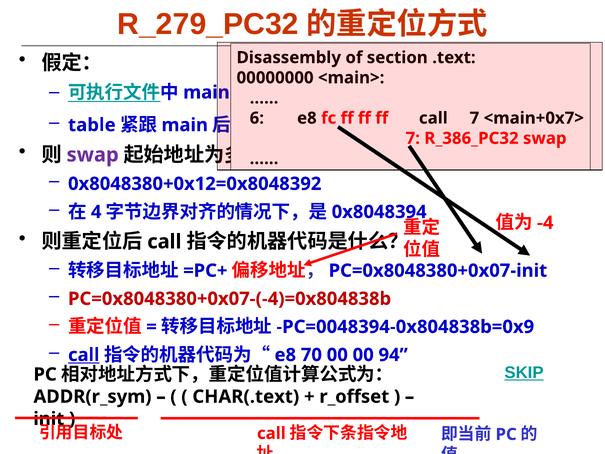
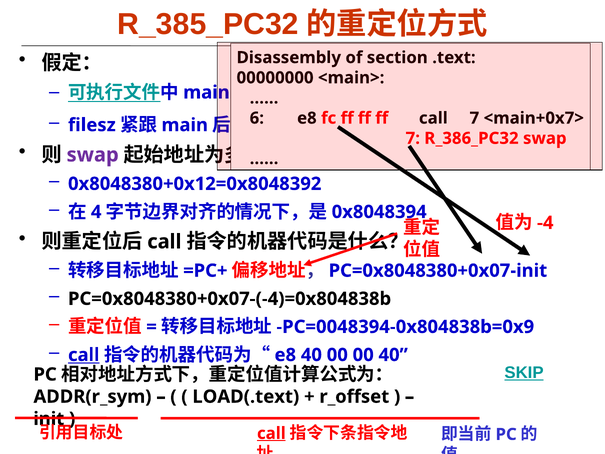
R_279_PC32: R_279_PC32 -> R_385_PC32
table: table -> filesz
PC=0x8048380+0x07-(-4)=0x804838b colour: red -> black
e8 70: 70 -> 40
00 94: 94 -> 40
CHAR(.text: CHAR(.text -> LOAD(.text
call at (271, 433) underline: none -> present
